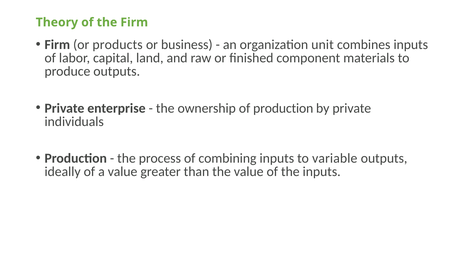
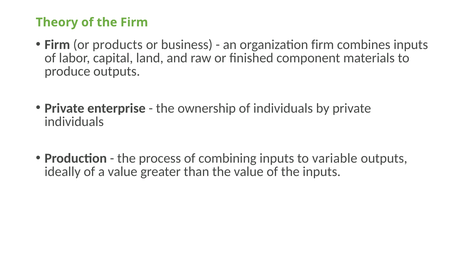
organization unit: unit -> firm
of production: production -> individuals
